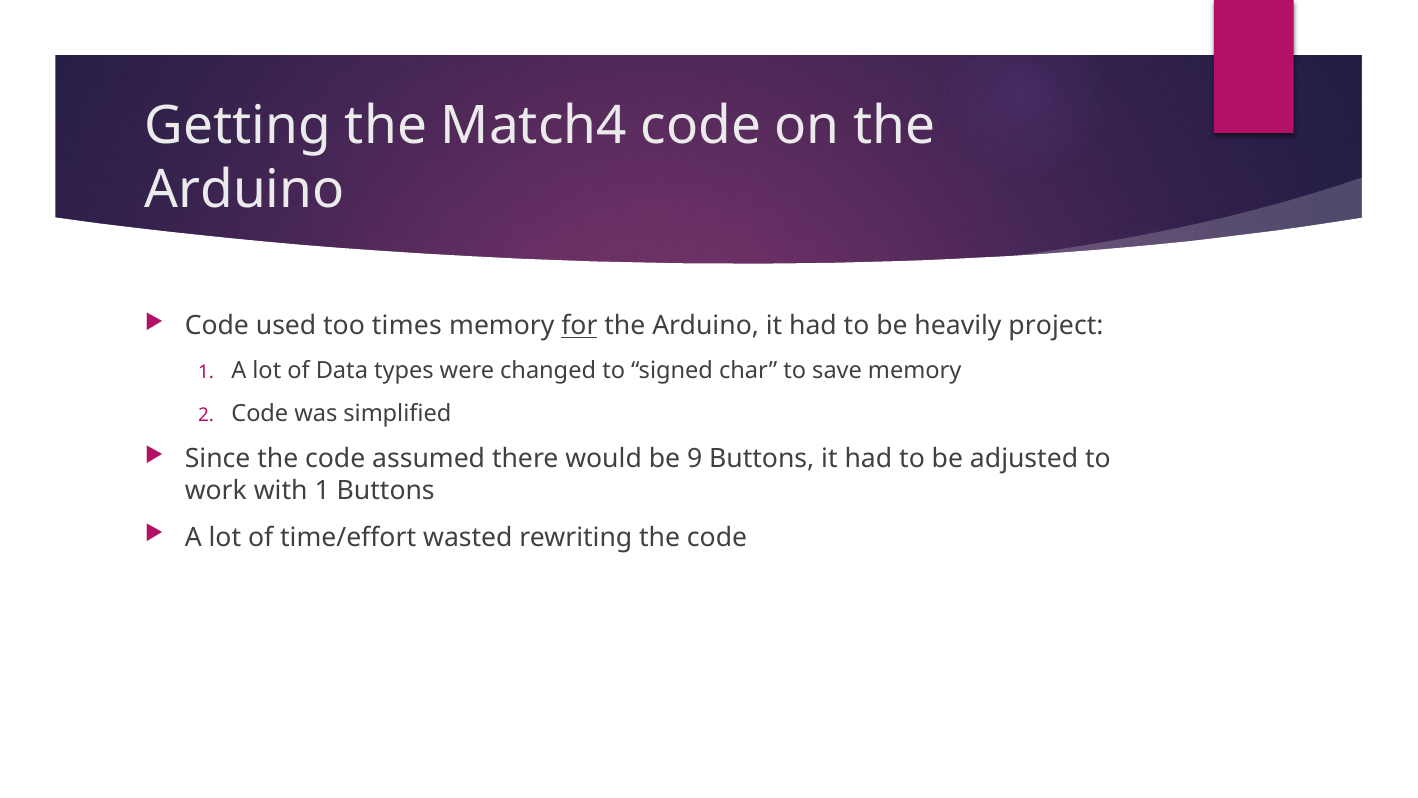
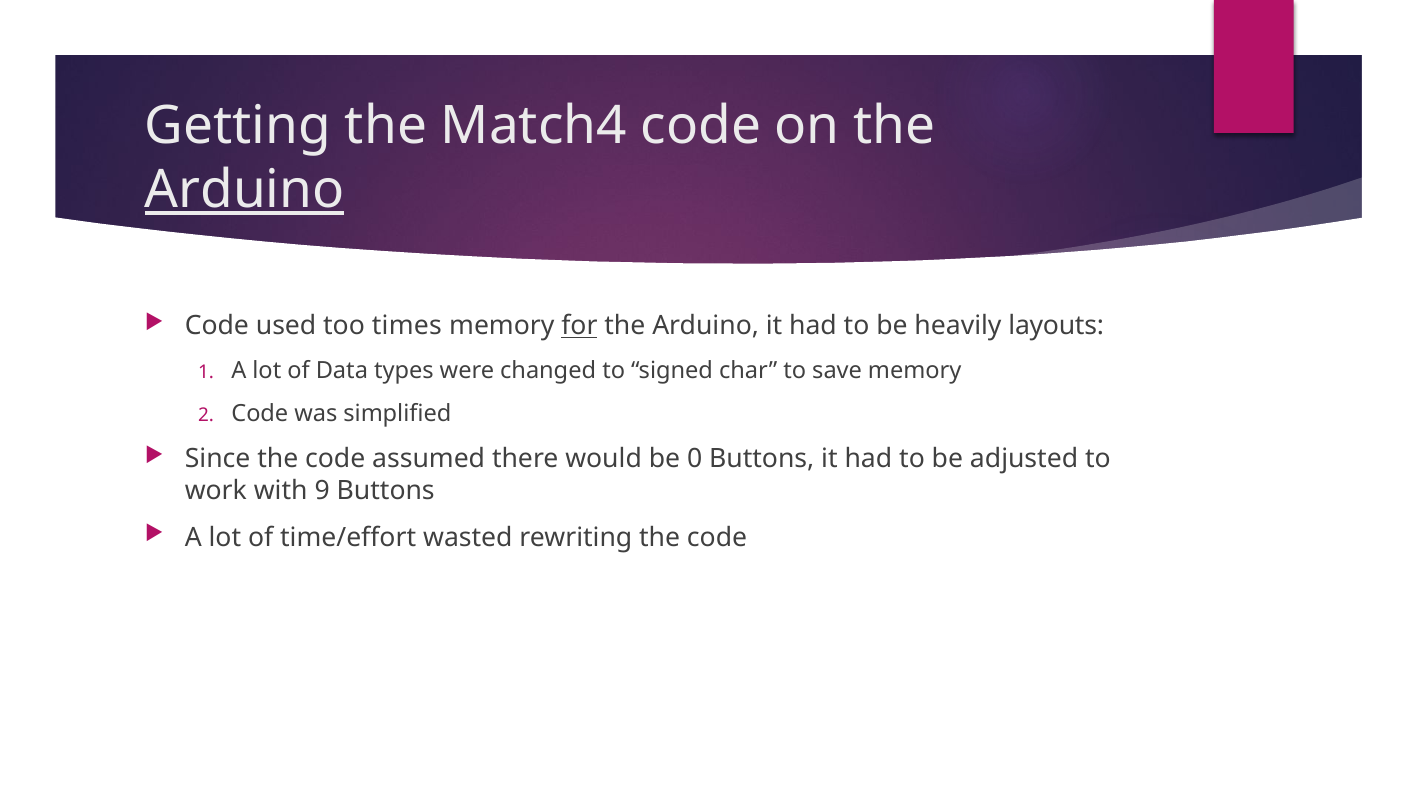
Arduino at (245, 190) underline: none -> present
project: project -> layouts
9: 9 -> 0
with 1: 1 -> 9
